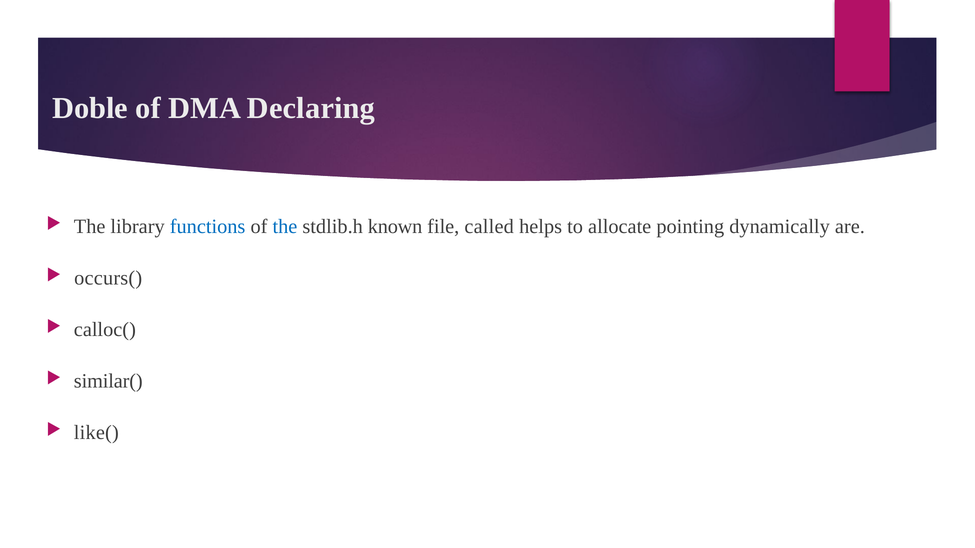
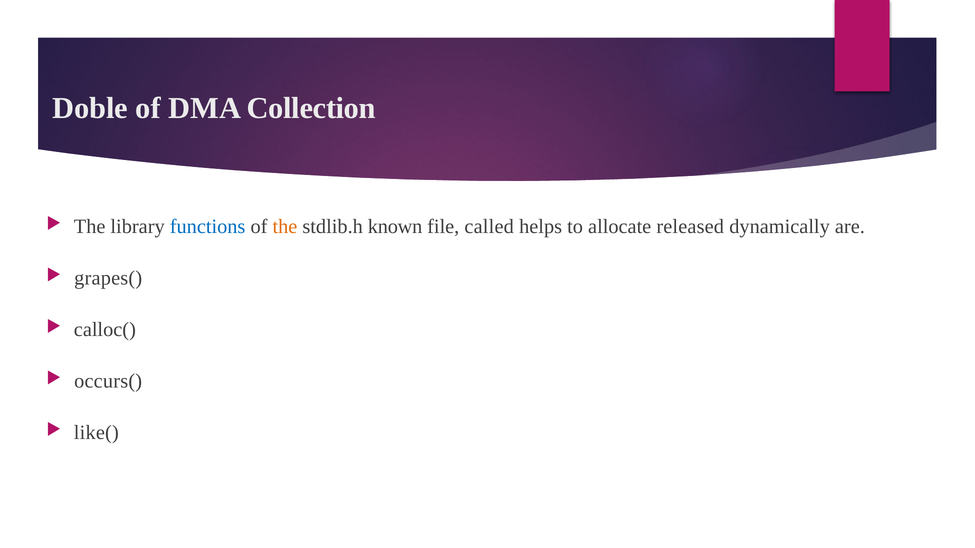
Declaring: Declaring -> Collection
the at (285, 227) colour: blue -> orange
pointing: pointing -> released
occurs(: occurs( -> grapes(
similar(: similar( -> occurs(
